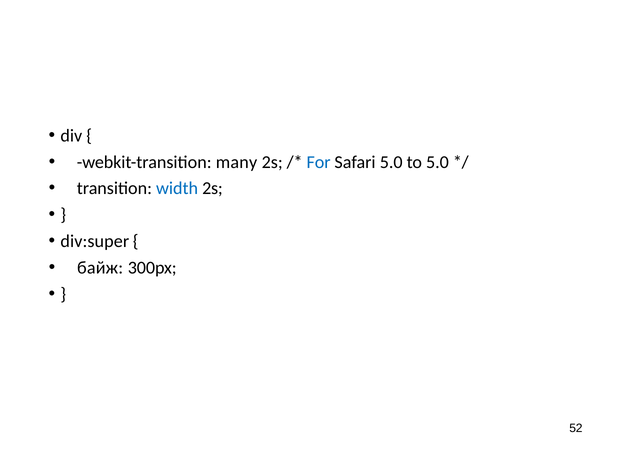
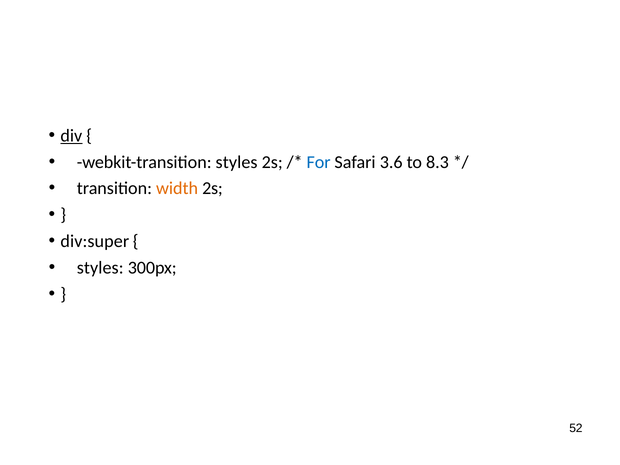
div underline: none -> present
webkit-transition many: many -> styles
Safari 5.0: 5.0 -> 3.6
to 5.0: 5.0 -> 8.3
width colour: blue -> orange
байж at (100, 268): байж -> styles
